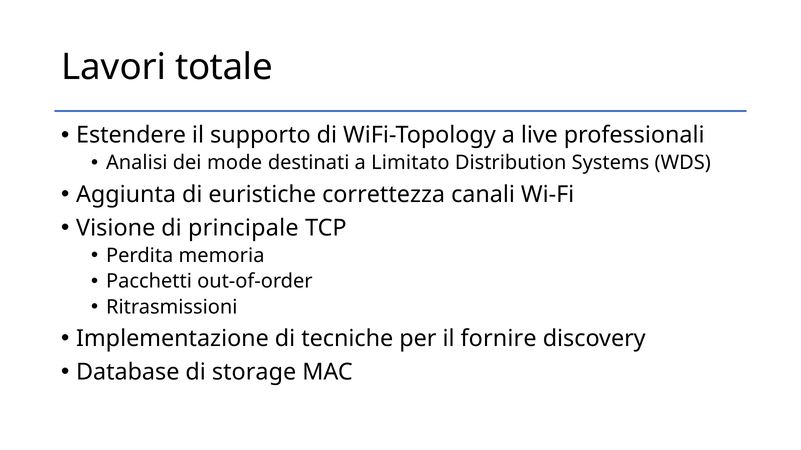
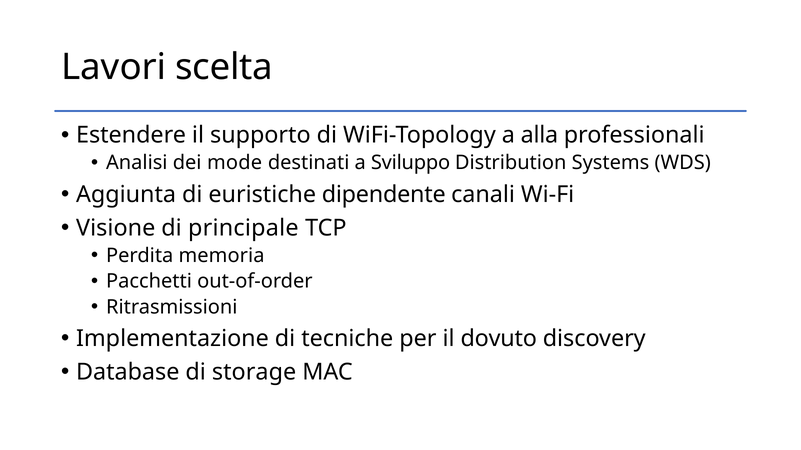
totale: totale -> scelta
live: live -> alla
Limitato: Limitato -> Sviluppo
correttezza: correttezza -> dipendente
fornire: fornire -> dovuto
